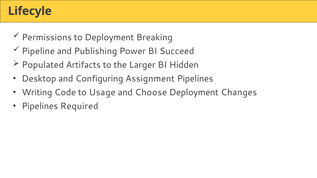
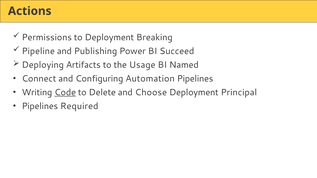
Lifecyle: Lifecyle -> Actions
Populated: Populated -> Deploying
Larger: Larger -> Usage
Hidden: Hidden -> Named
Desktop: Desktop -> Connect
Assignment: Assignment -> Automation
Code underline: none -> present
Usage: Usage -> Delete
Changes: Changes -> Principal
